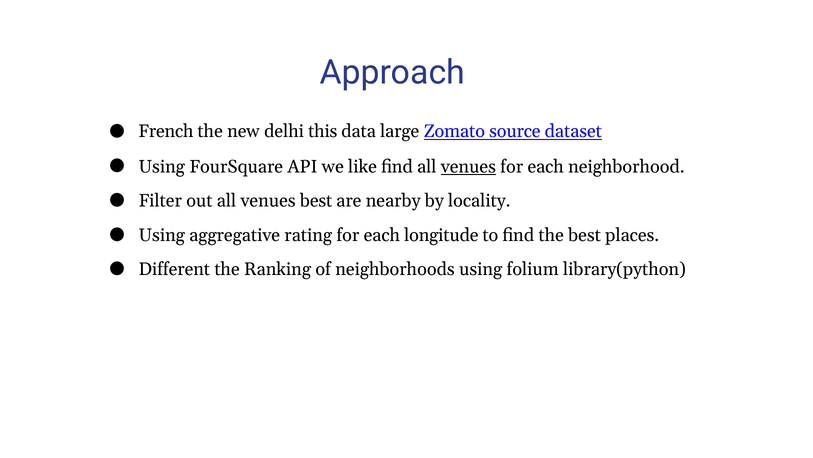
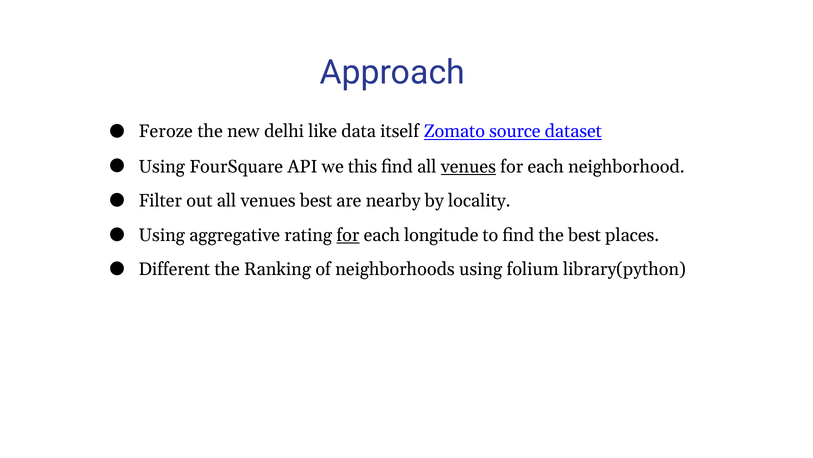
French: French -> Feroze
this: this -> like
large: large -> itself
like: like -> this
for at (348, 235) underline: none -> present
